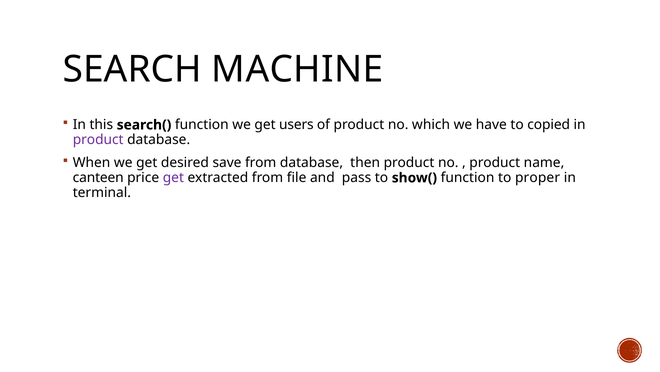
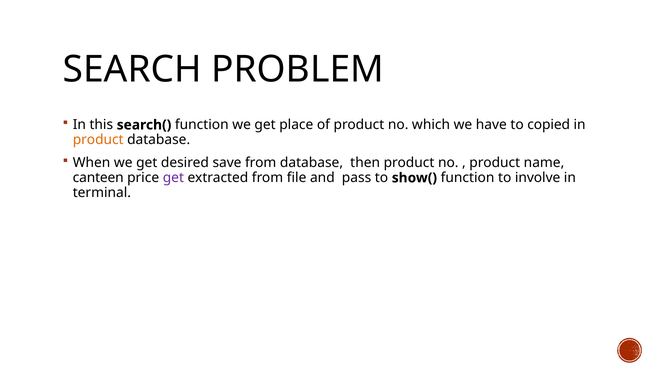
MACHINE: MACHINE -> PROBLEM
users: users -> place
product at (98, 140) colour: purple -> orange
proper: proper -> involve
